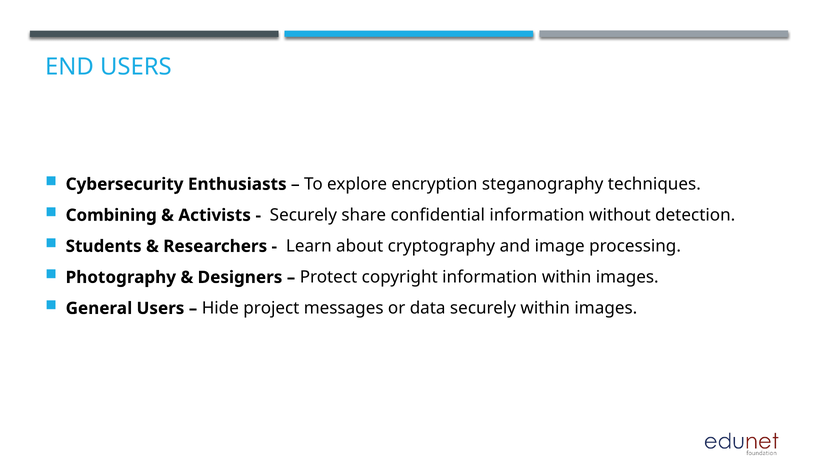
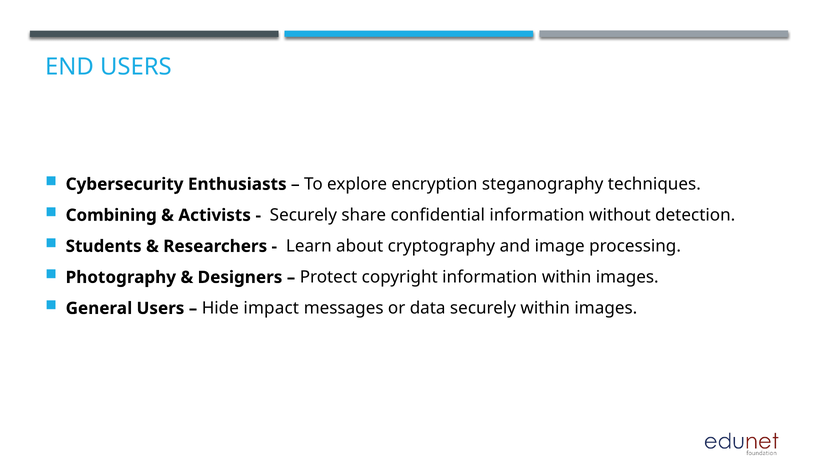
project: project -> impact
